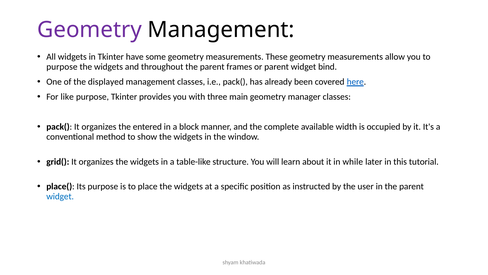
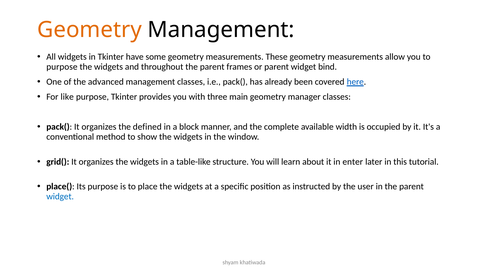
Geometry at (90, 30) colour: purple -> orange
displayed: displayed -> advanced
entered: entered -> defined
while: while -> enter
